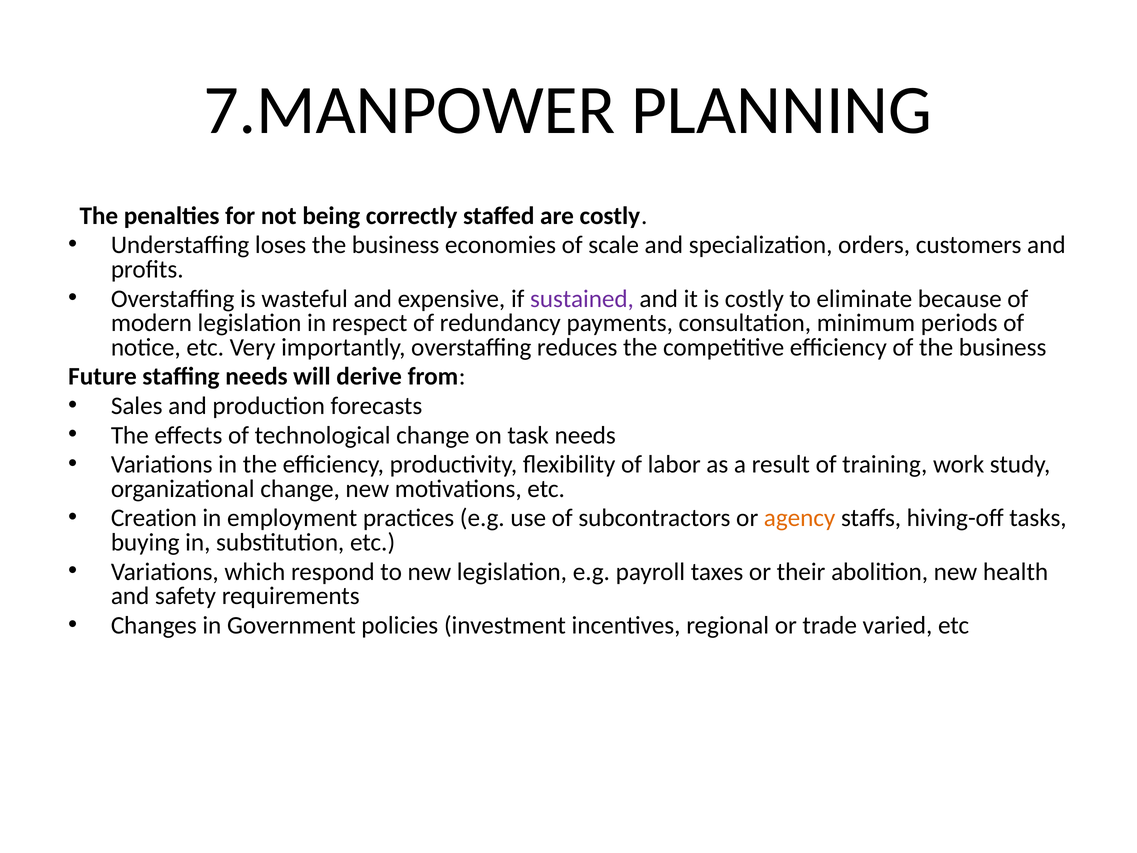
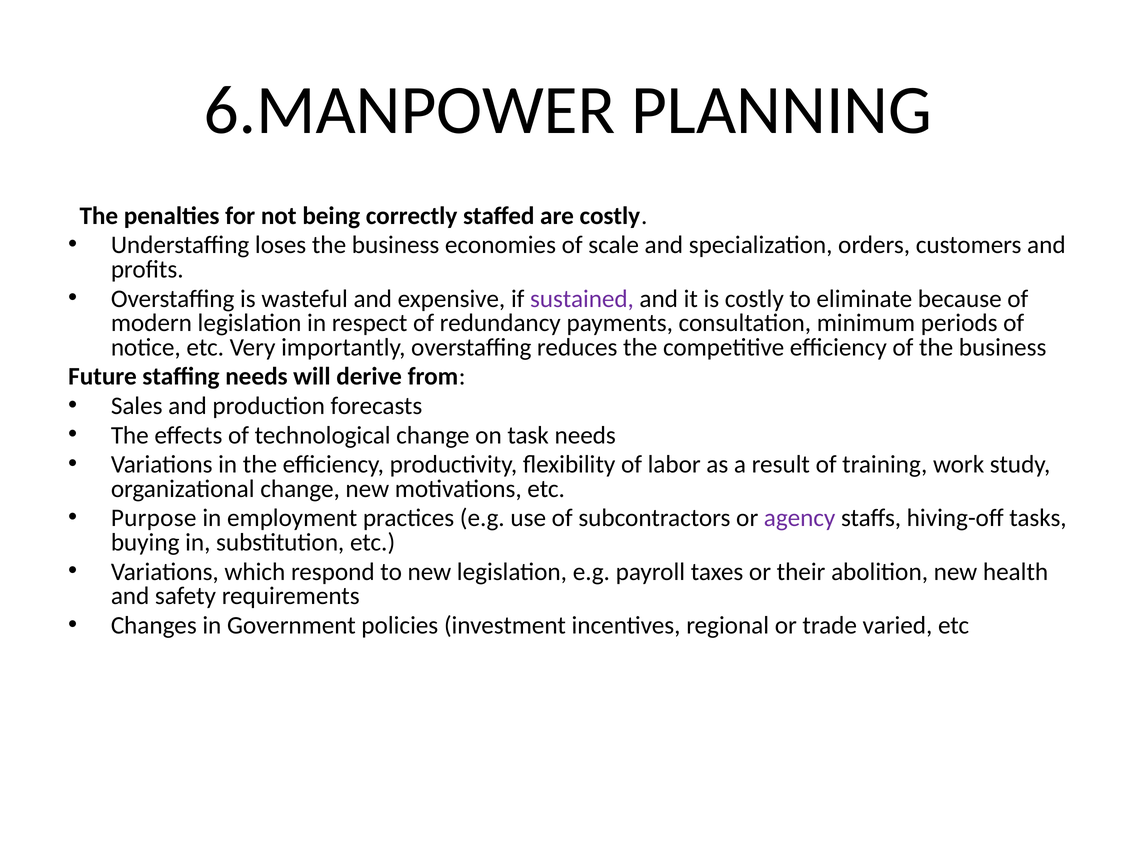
7.MANPOWER: 7.MANPOWER -> 6.MANPOWER
Creation: Creation -> Purpose
agency colour: orange -> purple
